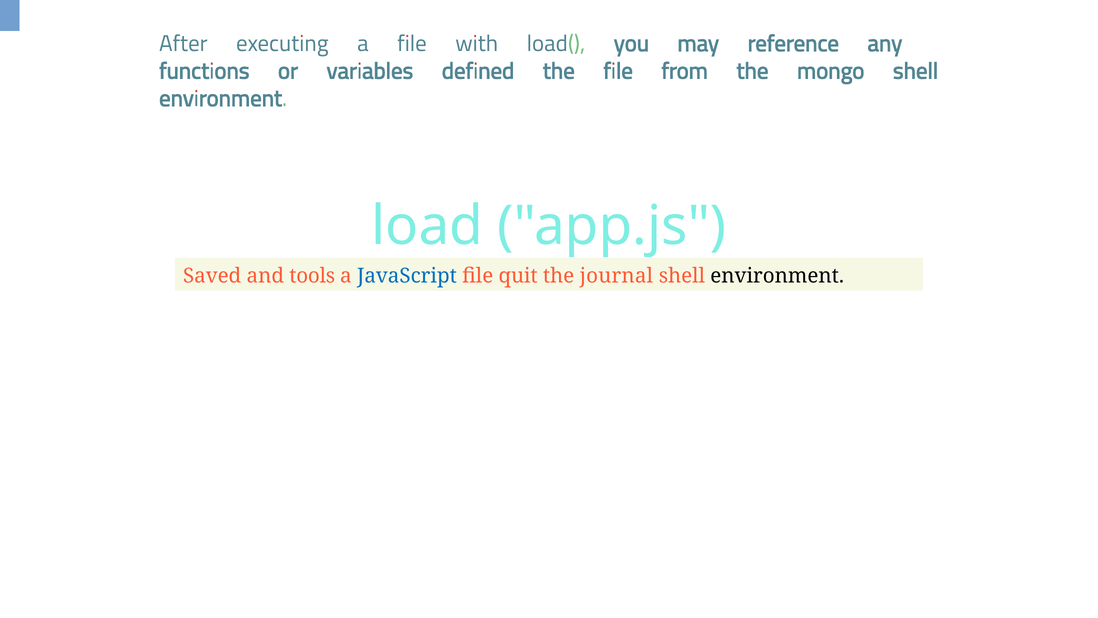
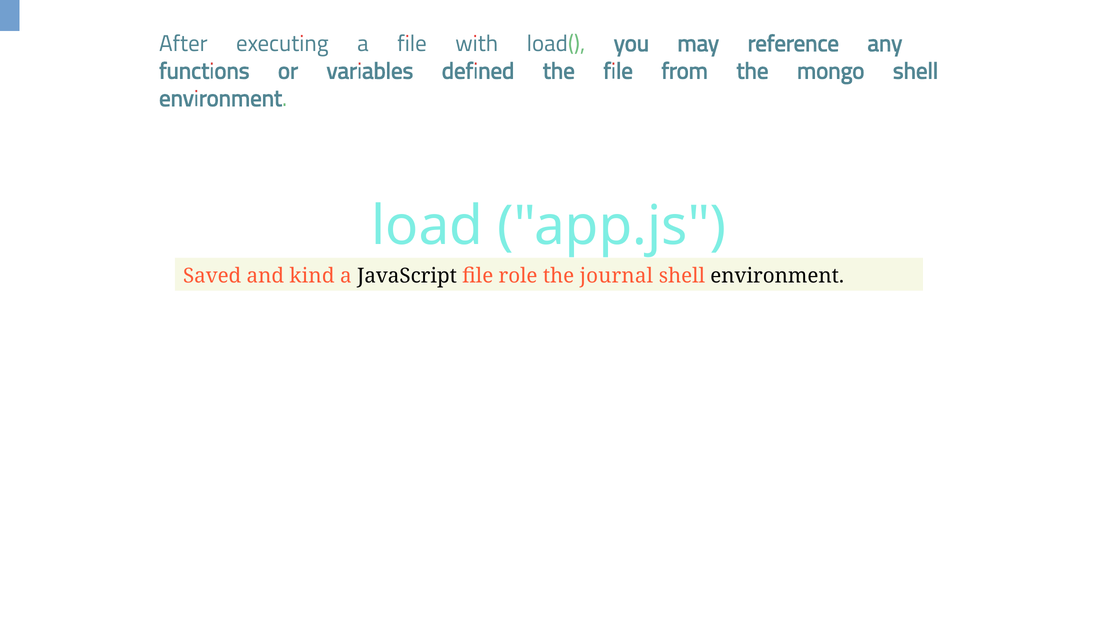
tools: tools -> kind
JavaScript colour: blue -> black
quit: quit -> role
